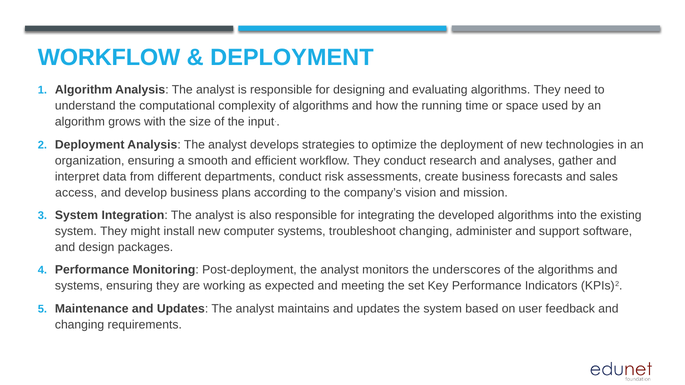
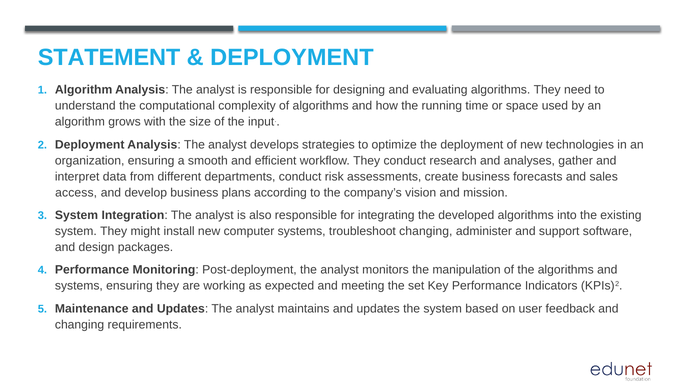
WORKFLOW at (109, 58): WORKFLOW -> STATEMENT
underscores: underscores -> manipulation
